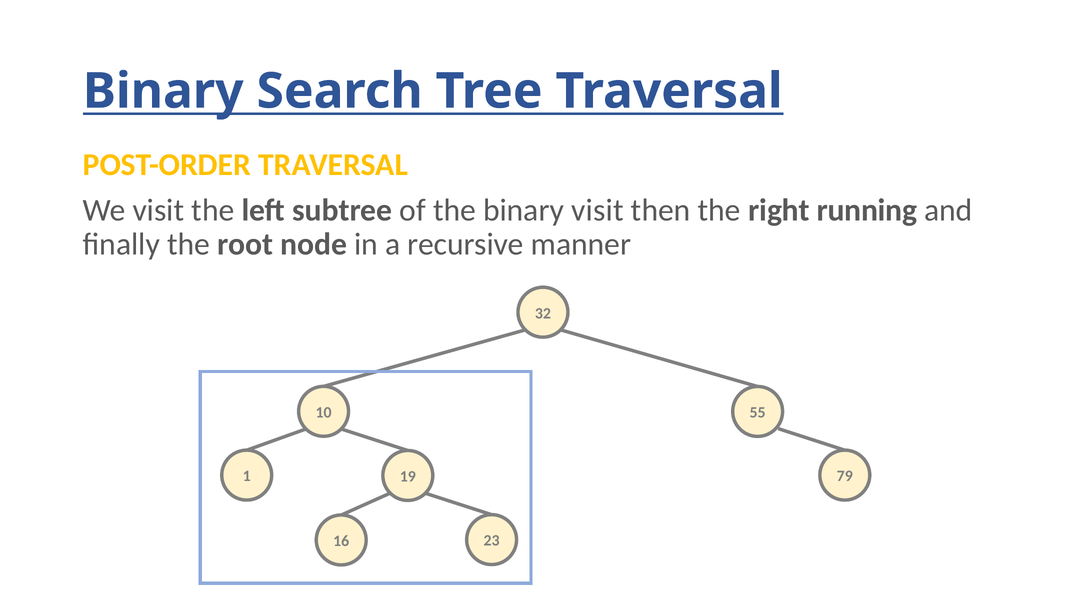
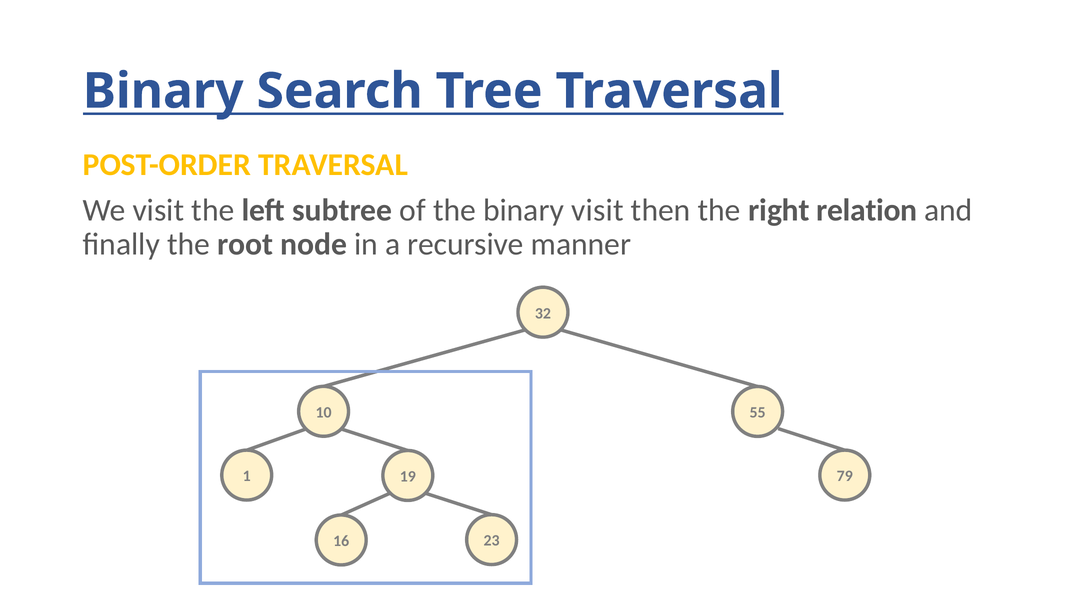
running: running -> relation
